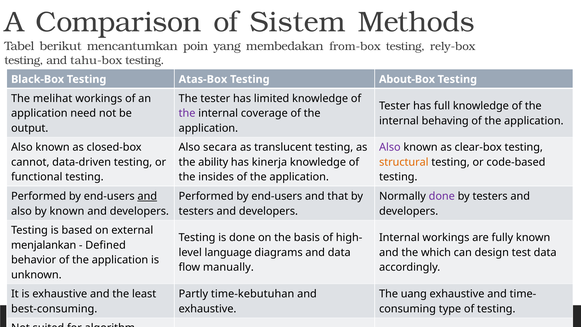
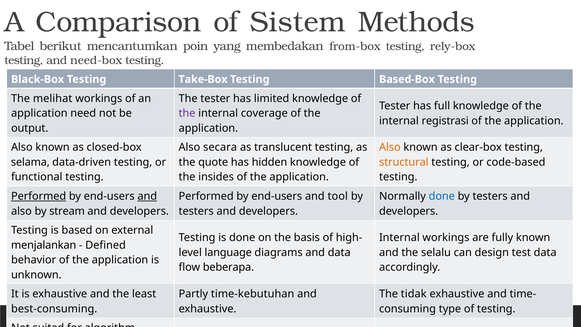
tahu-box: tahu-box -> need-box
Atas-Box: Atas-Box -> Take-Box
About-Box: About-Box -> Based-Box
behaving: behaving -> registrasi
Also at (390, 147) colour: purple -> orange
cannot: cannot -> selama
ability: ability -> quote
kinerja: kinerja -> hidden
Performed at (39, 196) underline: none -> present
that: that -> tool
done at (442, 196) colour: purple -> blue
by known: known -> stream
which: which -> selalu
manually: manually -> beberapa
uang: uang -> tidak
